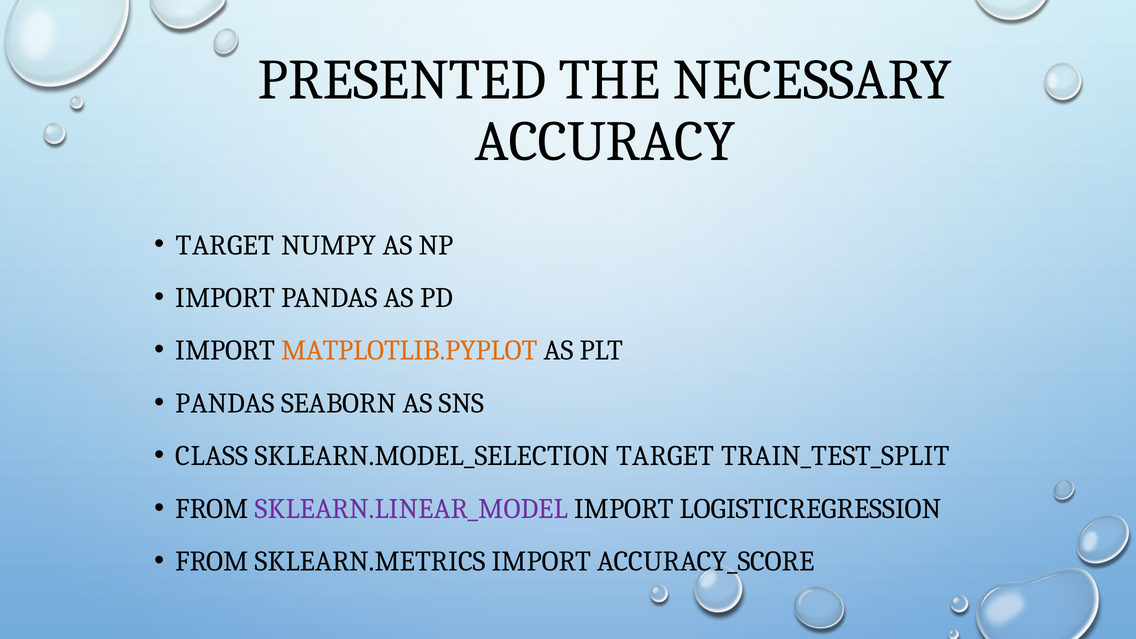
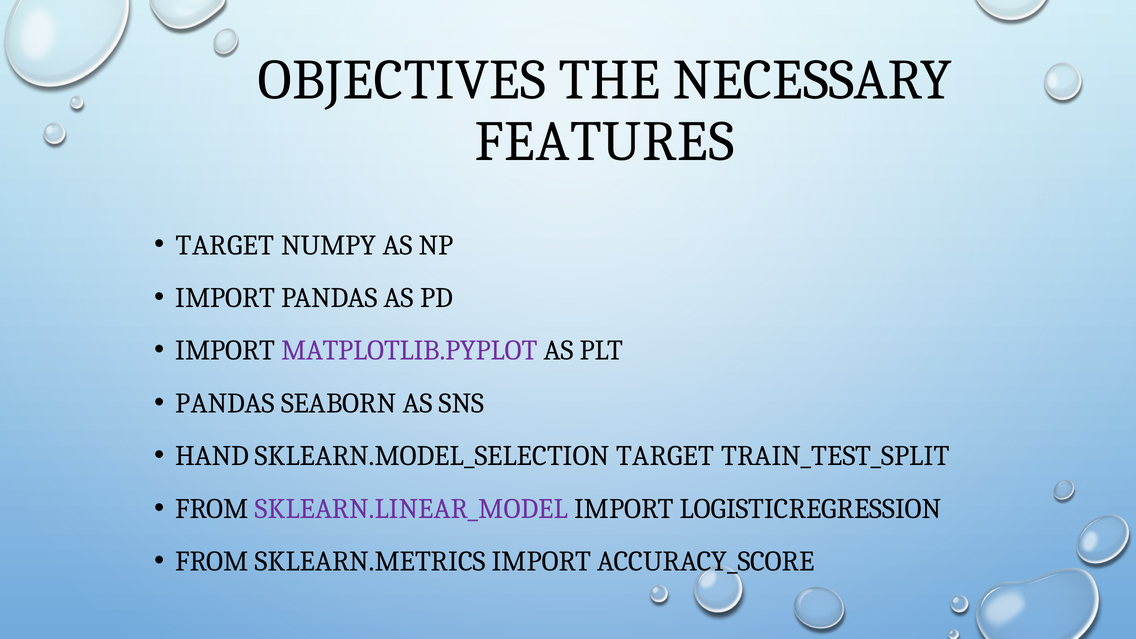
PRESENTED: PRESENTED -> OBJECTIVES
ACCURACY: ACCURACY -> FEATURES
MATPLOTLIB.PYPLOT colour: orange -> purple
CLASS: CLASS -> HAND
